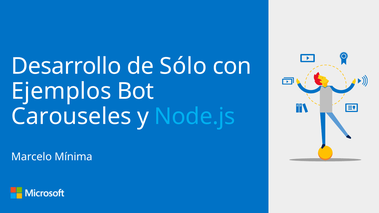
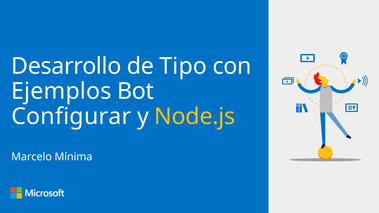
Sólo: Sólo -> Tipo
Carouseles: Carouseles -> Configurar
Node.js colour: light blue -> yellow
